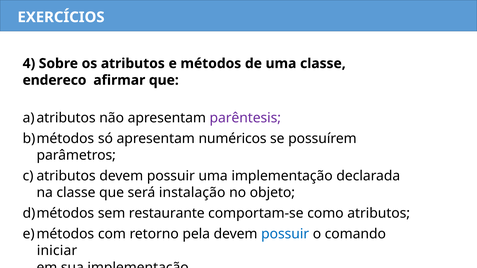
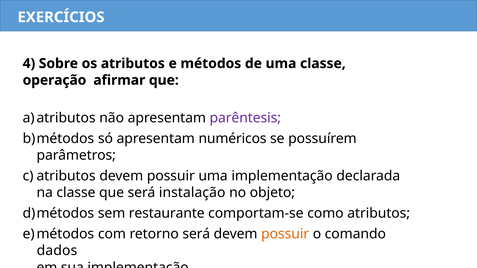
endereco: endereco -> operação
retorno pela: pela -> será
possuir at (285, 234) colour: blue -> orange
iniciar: iniciar -> dados
